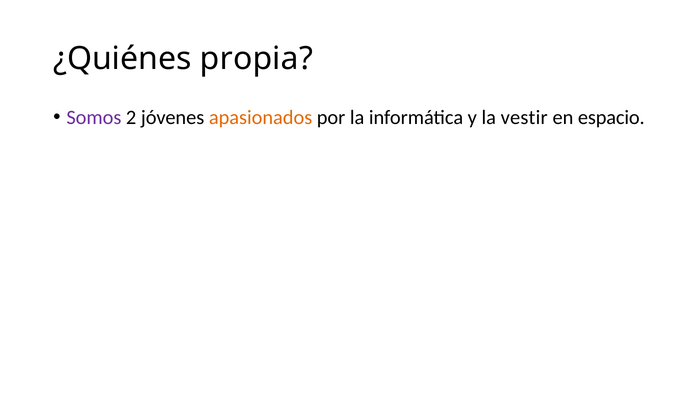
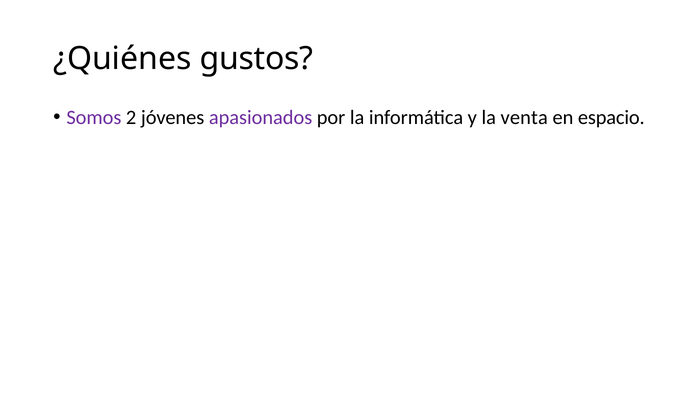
propia: propia -> gustos
apasionados colour: orange -> purple
vestir: vestir -> venta
